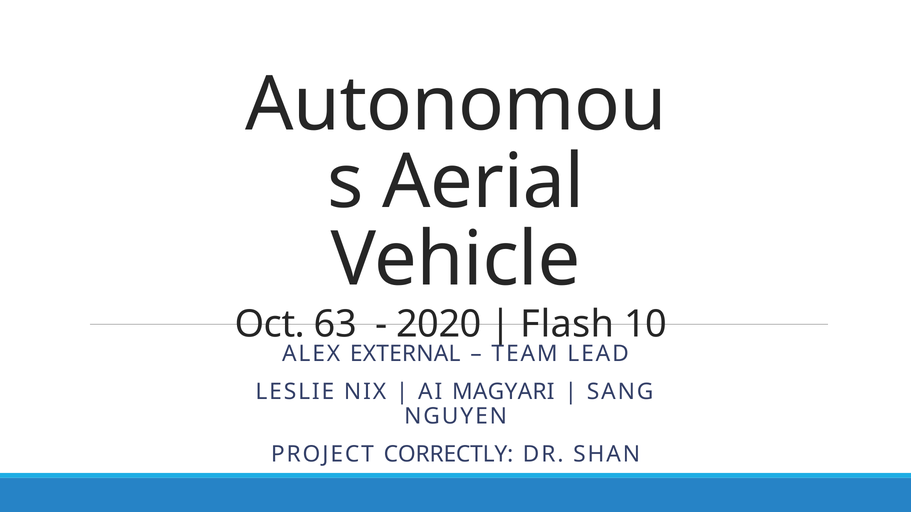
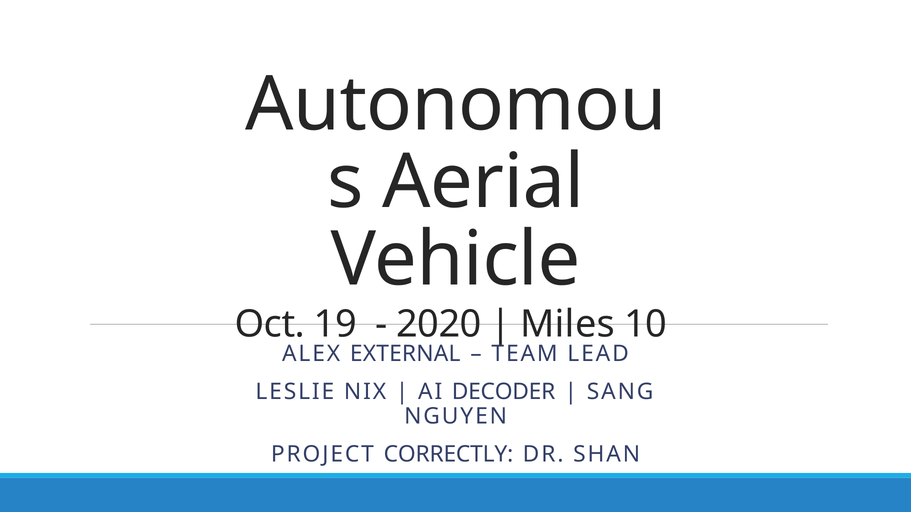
63: 63 -> 19
Flash: Flash -> Miles
MAGYARI: MAGYARI -> DECODER
